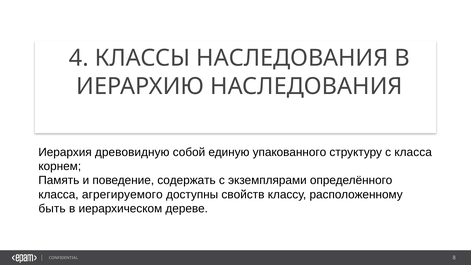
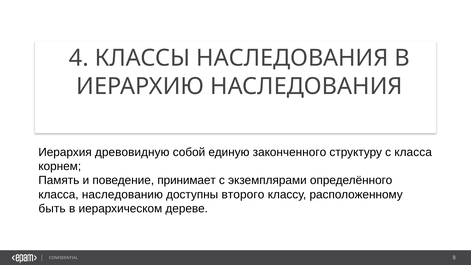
упакованного: упакованного -> законченного
содержать: содержать -> принимает
агрегируемого: агрегируемого -> наследованию
свойств: свойств -> второго
